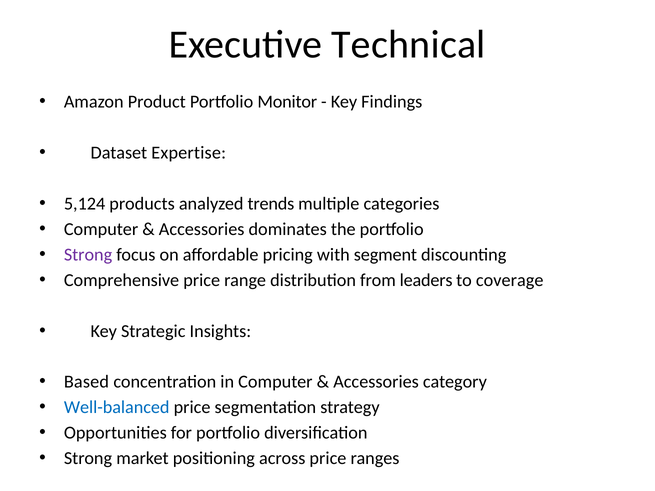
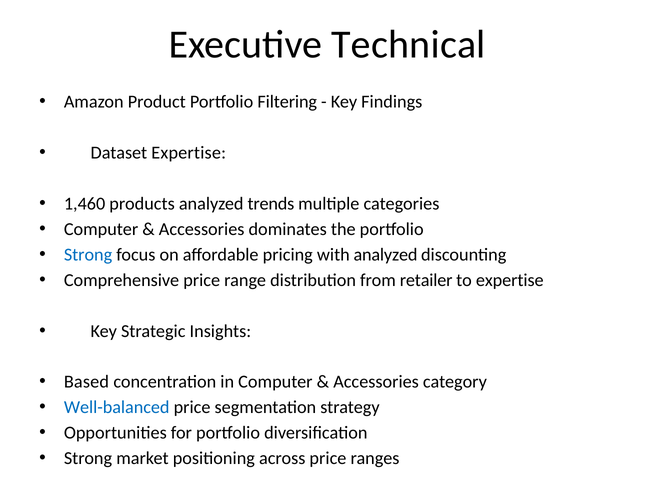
Monitor: Monitor -> Filtering
5,124: 5,124 -> 1,460
Strong at (88, 255) colour: purple -> blue
with segment: segment -> analyzed
leaders: leaders -> retailer
to coverage: coverage -> expertise
